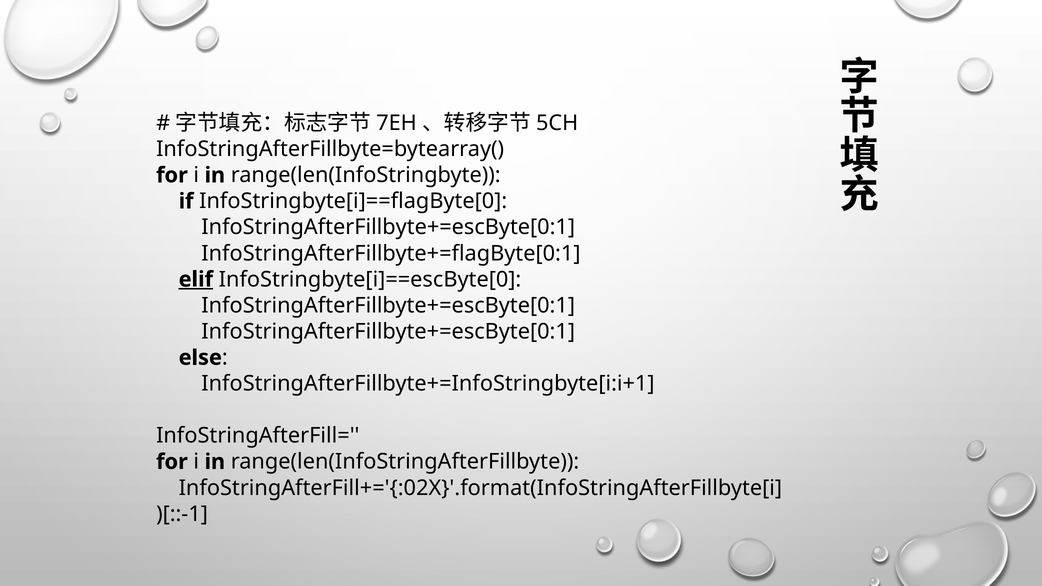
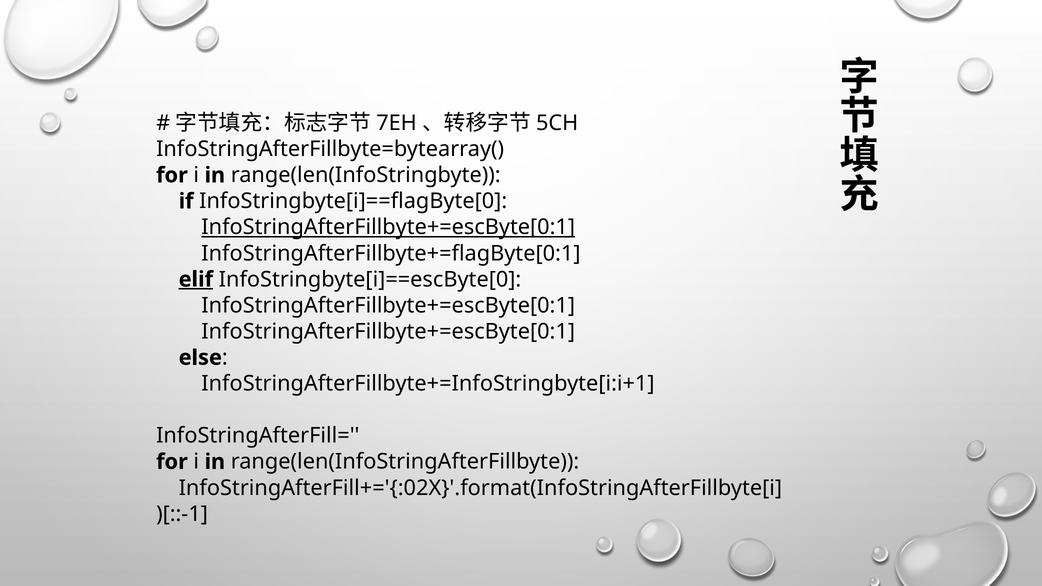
InfoStringAfterFillbyte+=escByte[0:1 at (388, 227) underline: none -> present
